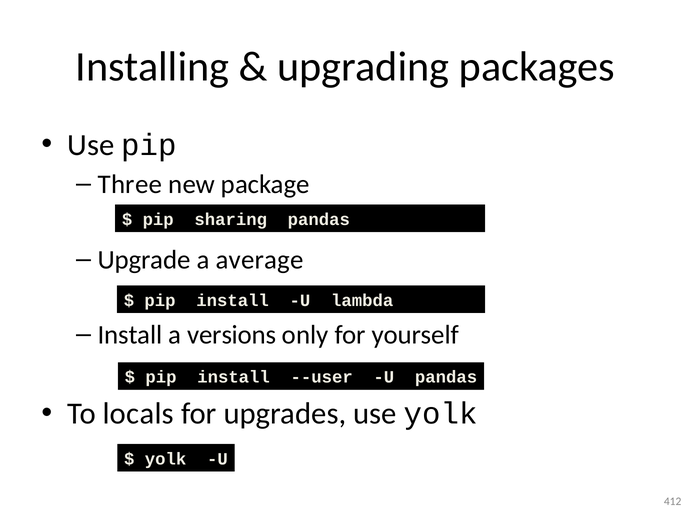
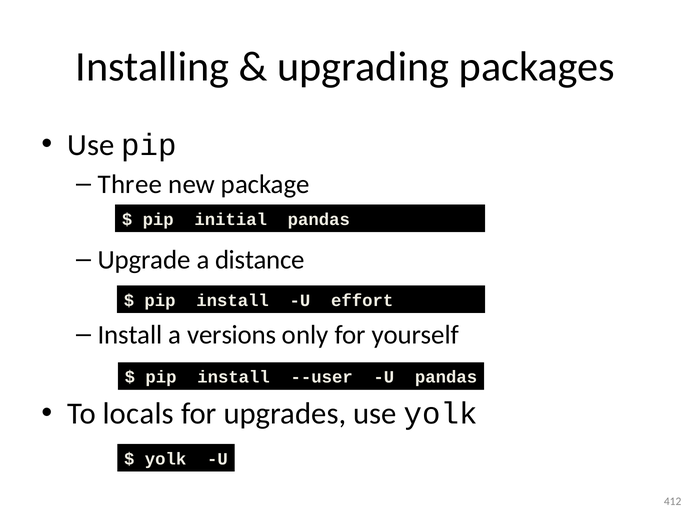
sharing: sharing -> initial
average: average -> distance
lambda: lambda -> effort
